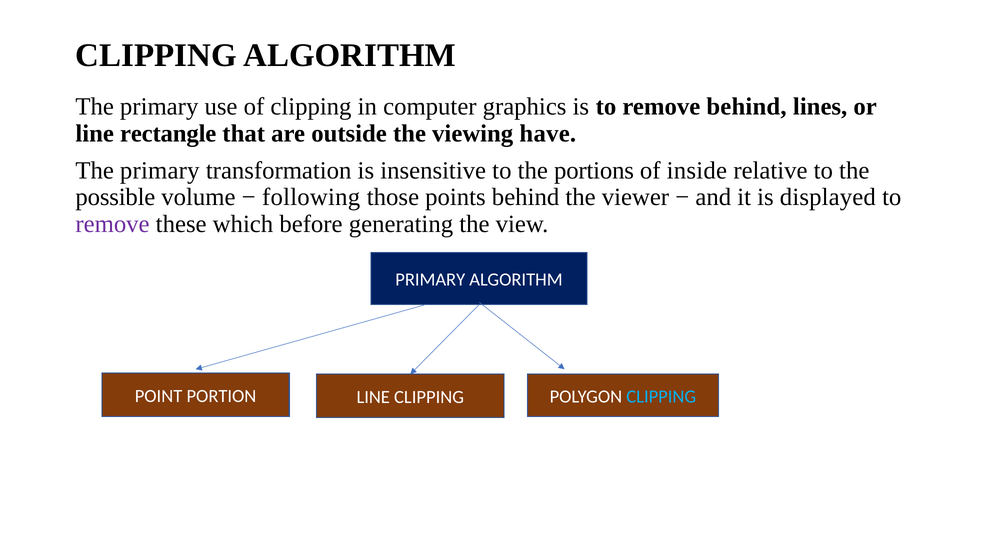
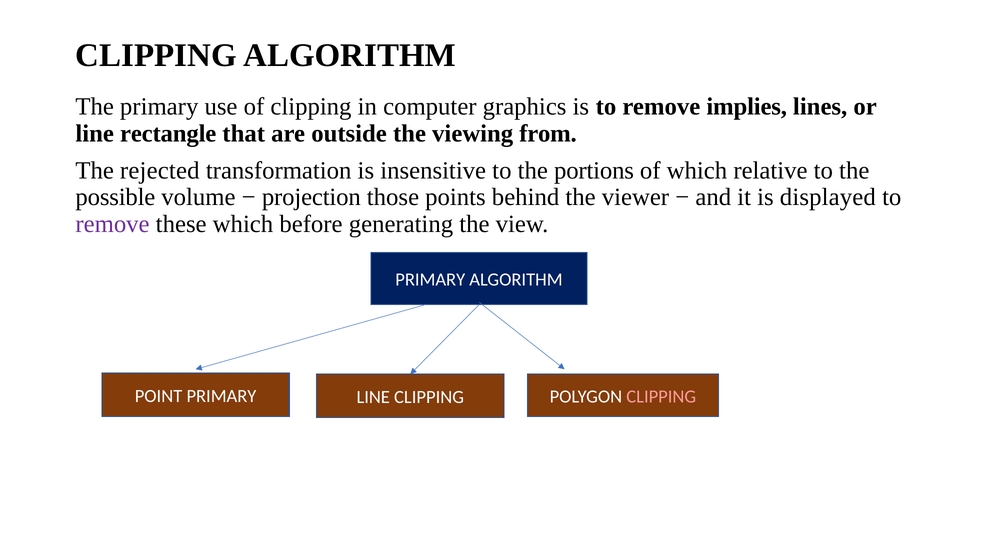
remove behind: behind -> implies
have: have -> from
primary at (160, 170): primary -> rejected
of inside: inside -> which
following: following -> projection
POINT PORTION: PORTION -> PRIMARY
CLIPPING at (661, 396) colour: light blue -> pink
